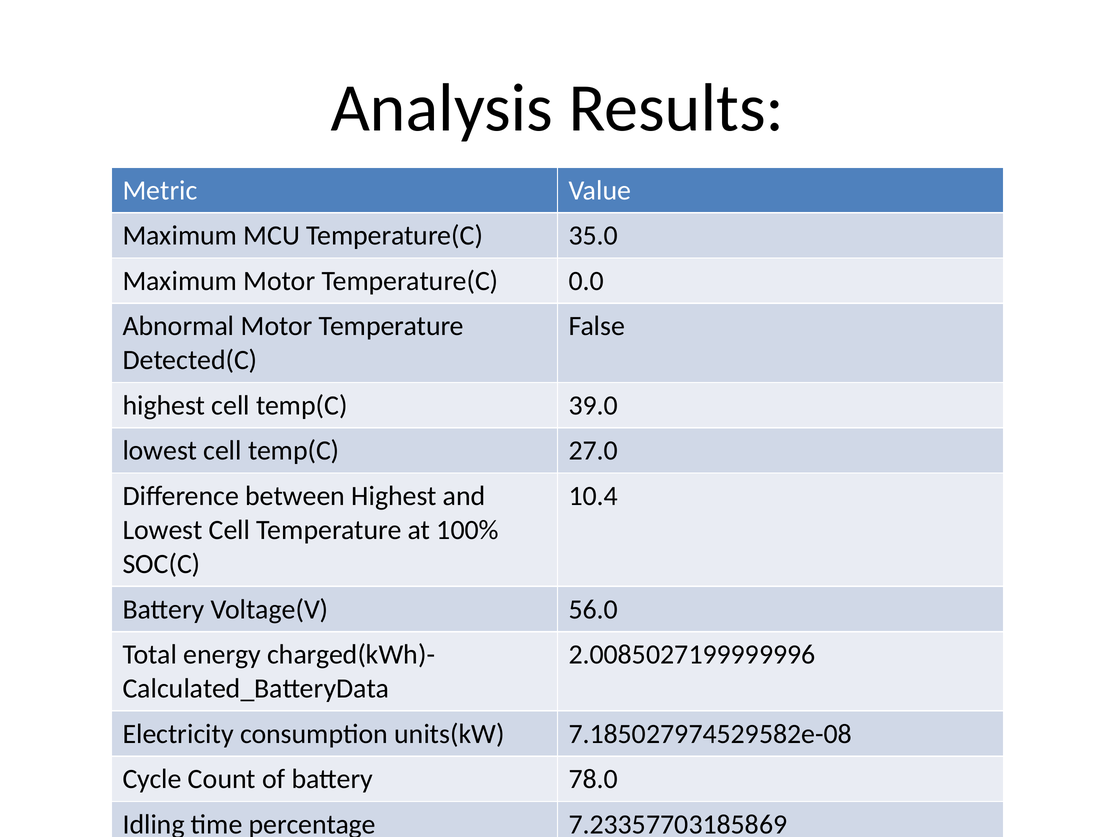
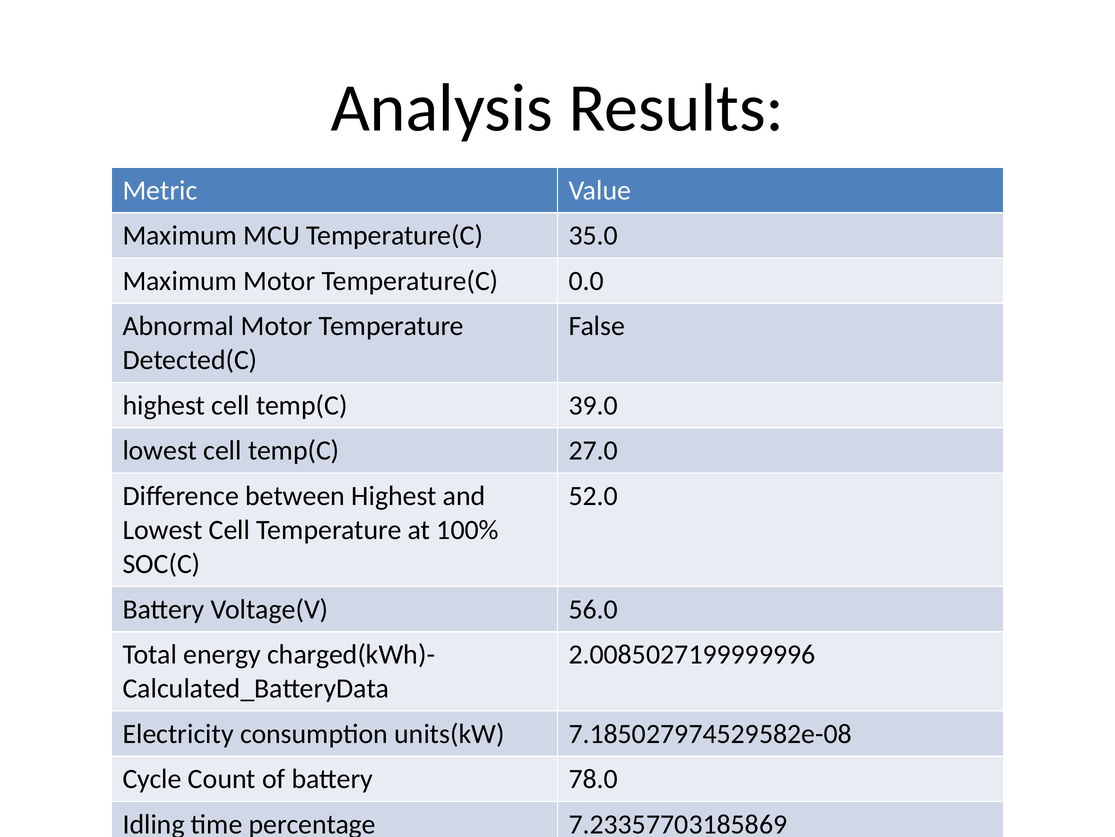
10.4: 10.4 -> 52.0
